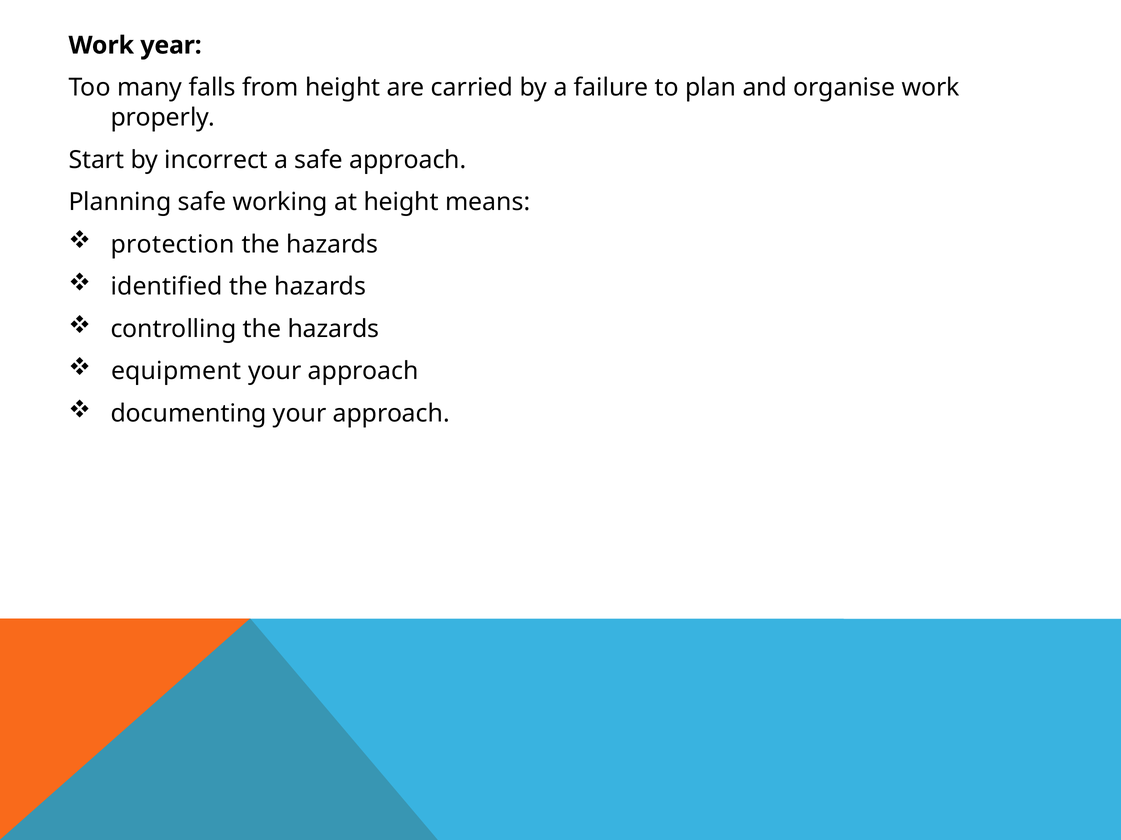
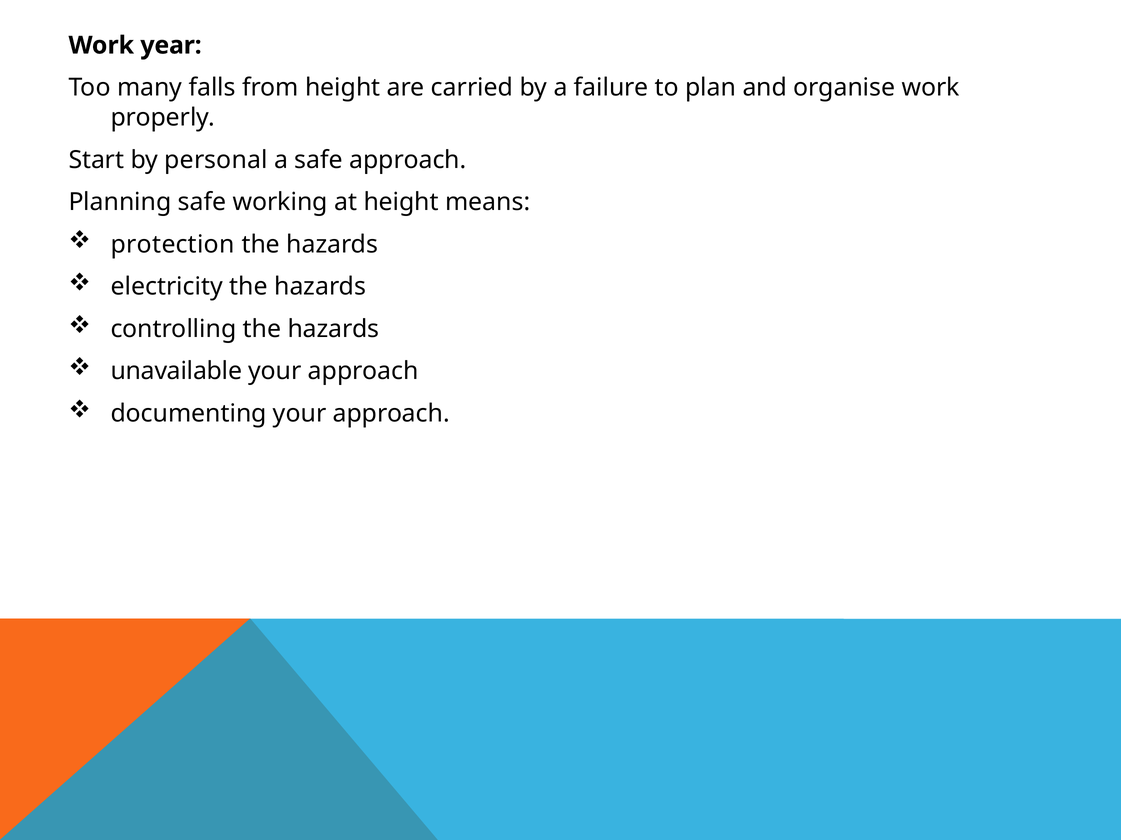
incorrect: incorrect -> personal
identified: identified -> electricity
equipment: equipment -> unavailable
